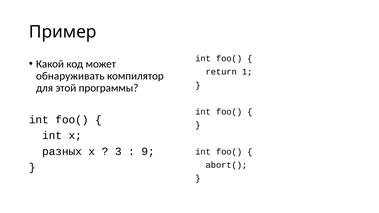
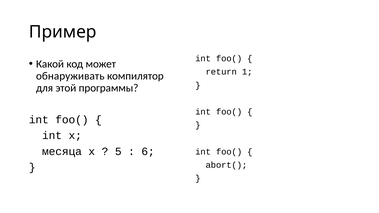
разных: разных -> месяца
3: 3 -> 5
9: 9 -> 6
